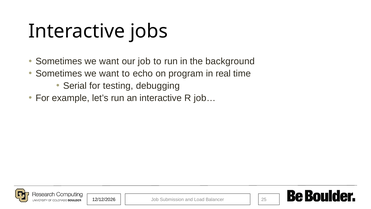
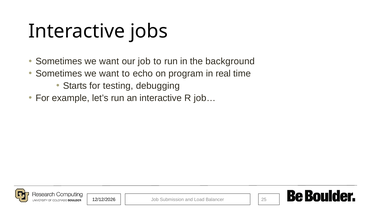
Serial: Serial -> Starts
